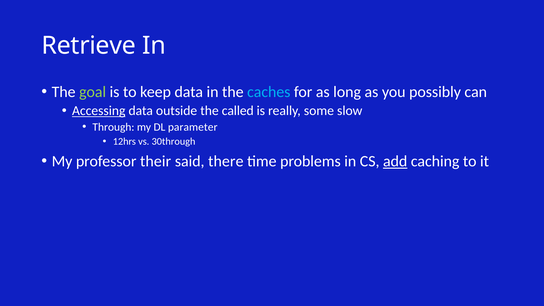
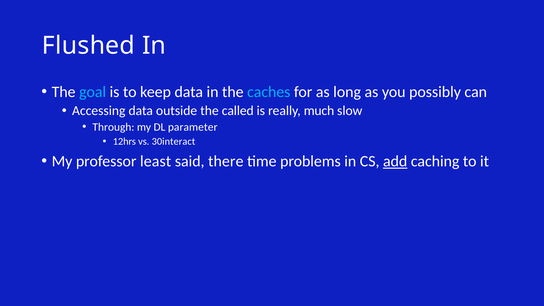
Retrieve: Retrieve -> Flushed
goal colour: light green -> light blue
Accessing underline: present -> none
some: some -> much
30through: 30through -> 30interact
their: their -> least
